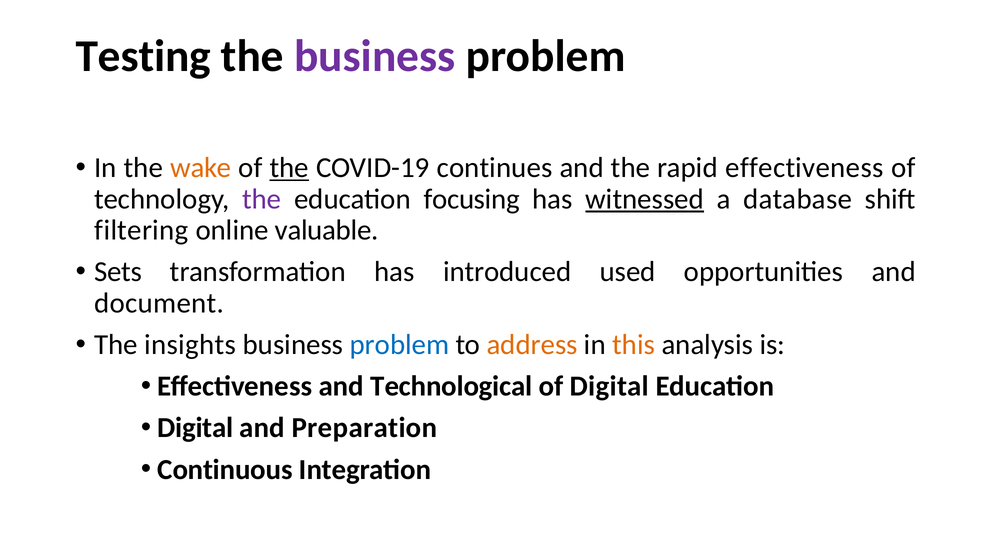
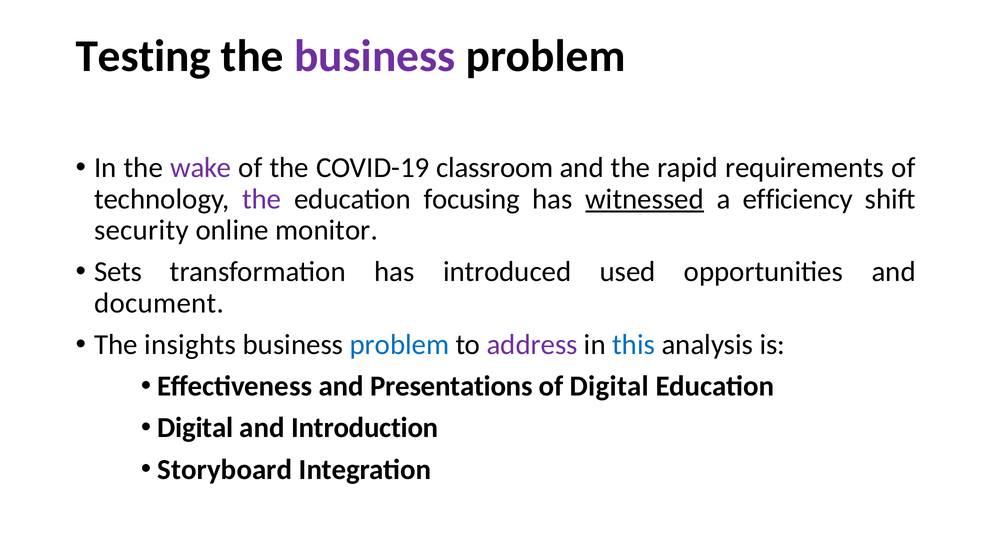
wake colour: orange -> purple
the at (289, 168) underline: present -> none
continues: continues -> classroom
rapid effectiveness: effectiveness -> requirements
database: database -> efficiency
filtering: filtering -> security
valuable: valuable -> monitor
address colour: orange -> purple
this colour: orange -> blue
Technological: Technological -> Presentations
Preparation: Preparation -> Introduction
Continuous: Continuous -> Storyboard
